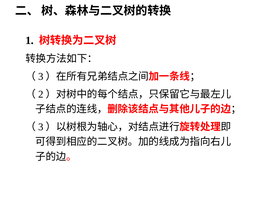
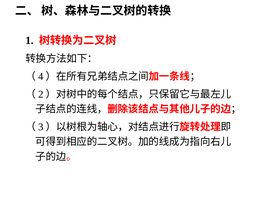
3 at (41, 76): 3 -> 4
